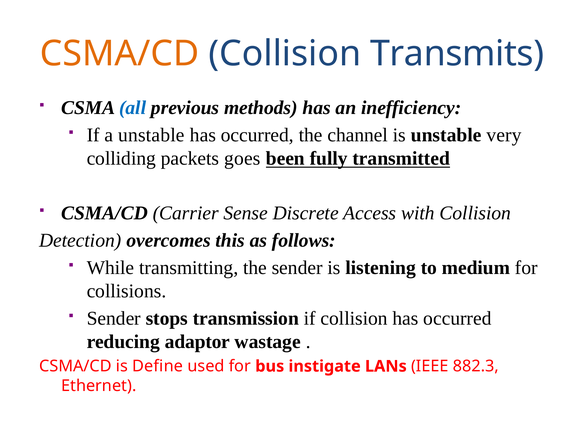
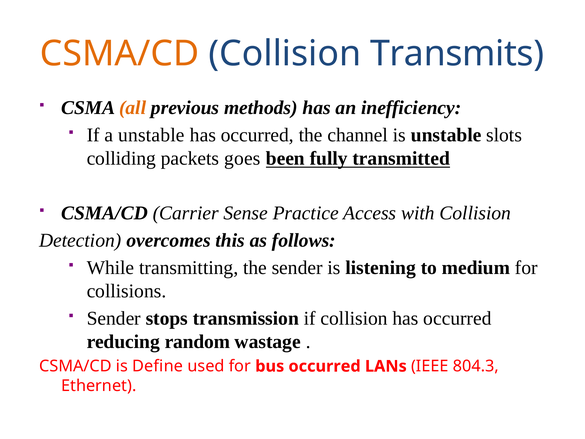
all colour: blue -> orange
very: very -> slots
Discrete: Discrete -> Practice
adaptor: adaptor -> random
bus instigate: instigate -> occurred
882.3: 882.3 -> 804.3
